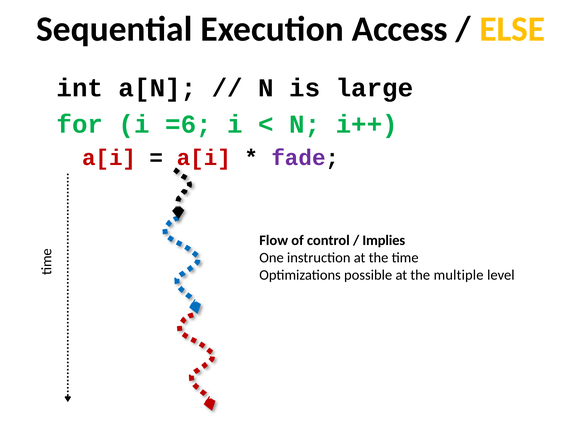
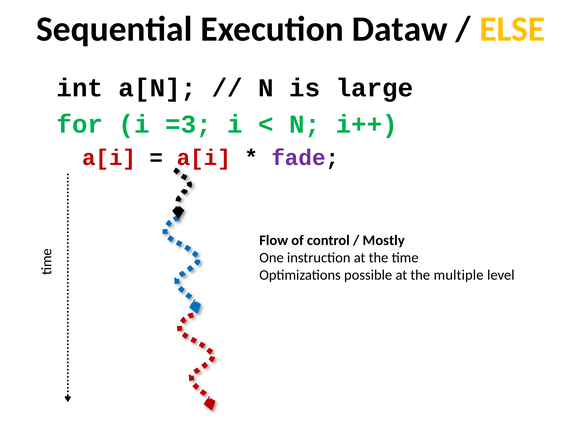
Access: Access -> Dataw
=6: =6 -> =3
Implies: Implies -> Mostly
